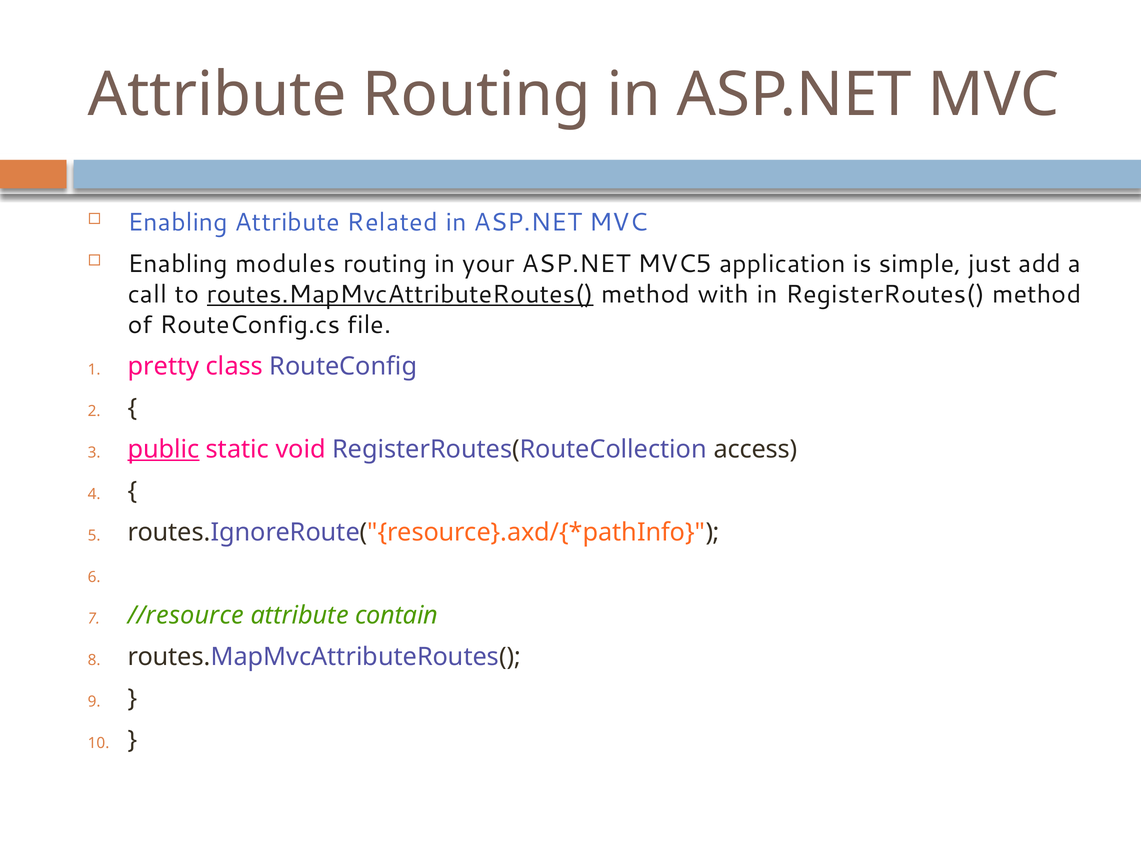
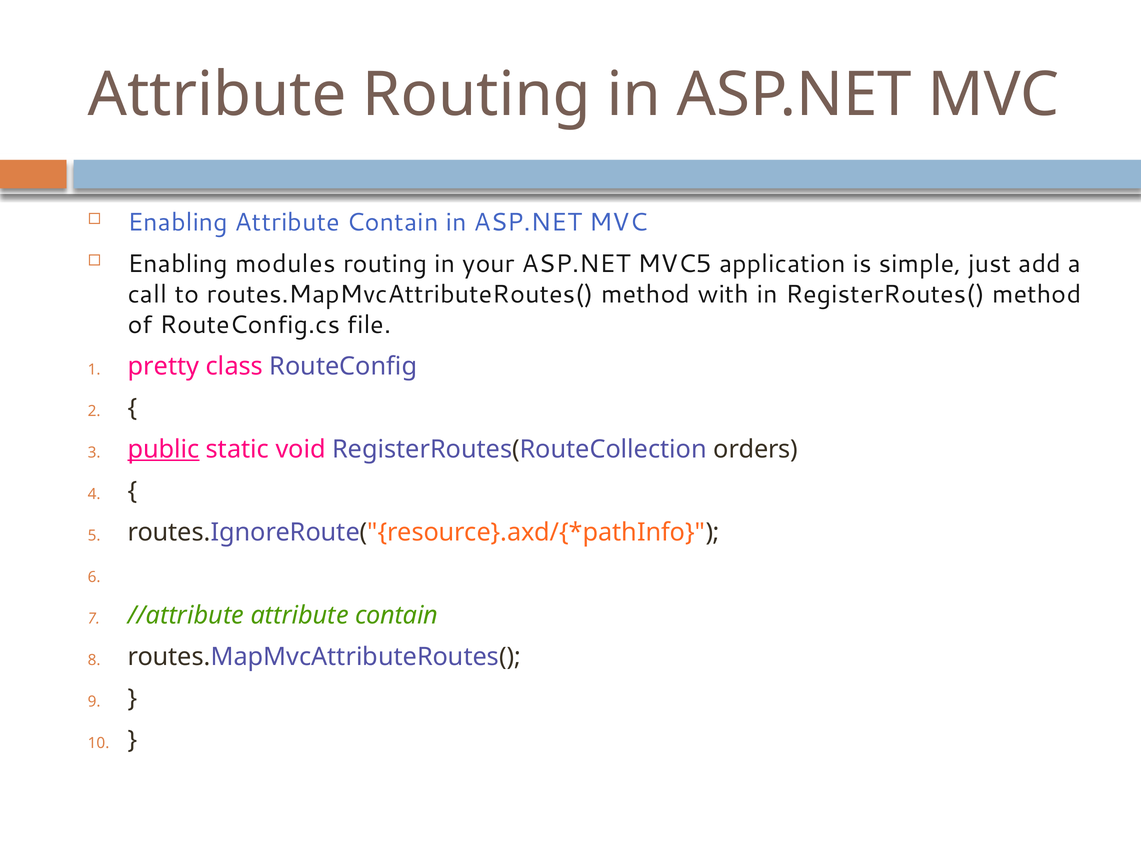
Enabling Attribute Related: Related -> Contain
routes.MapMvcAttributeRoutes( at (400, 294) underline: present -> none
access: access -> orders
//resource: //resource -> //attribute
